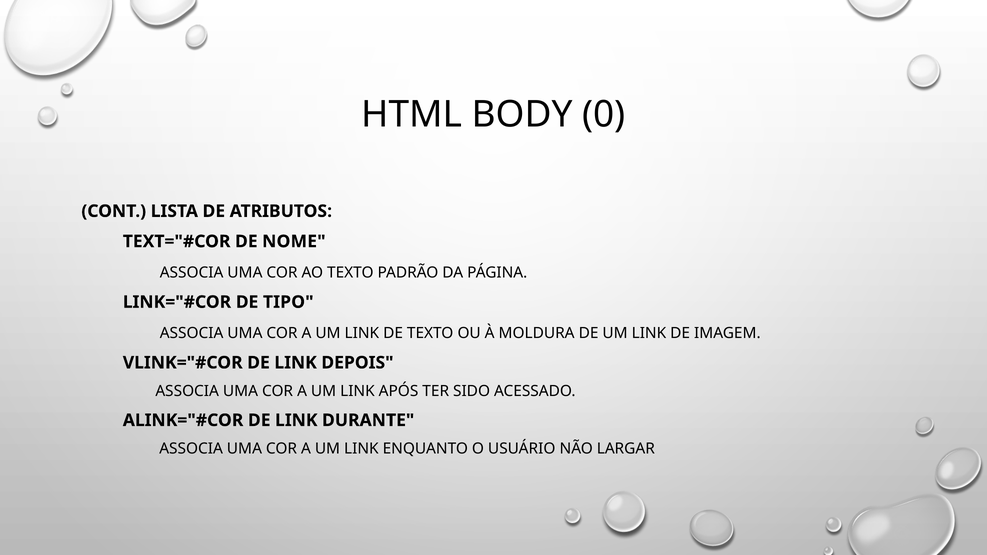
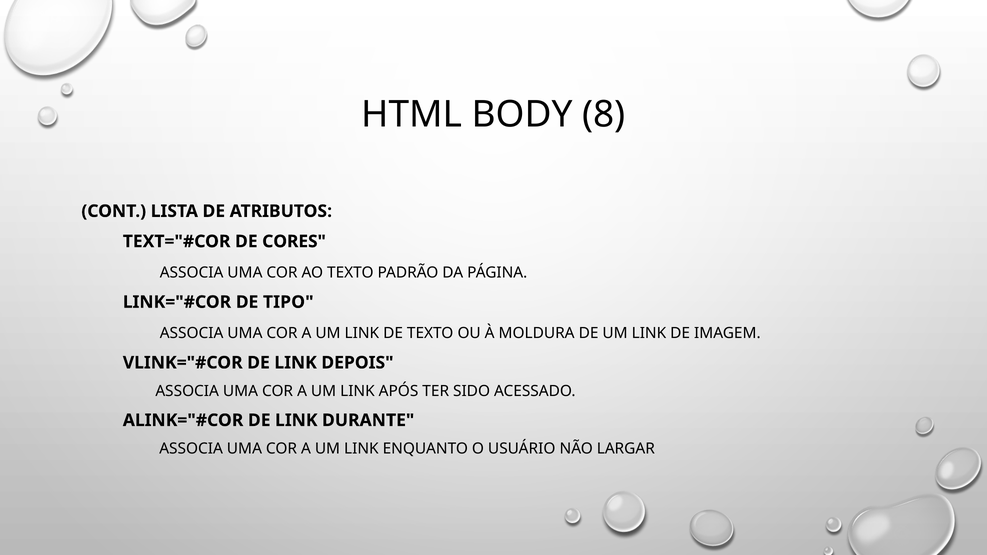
0: 0 -> 8
NOME: NOME -> CORES
